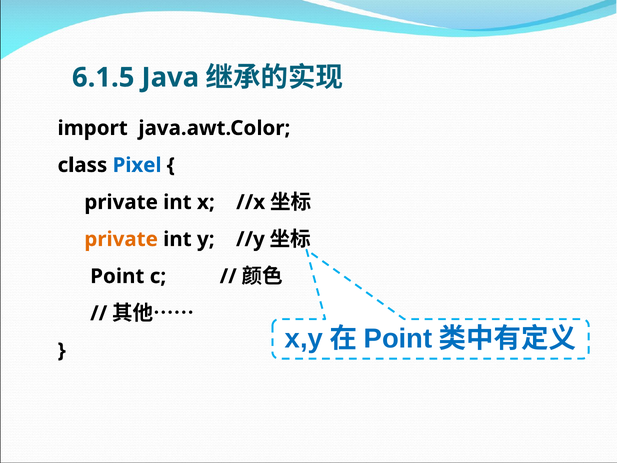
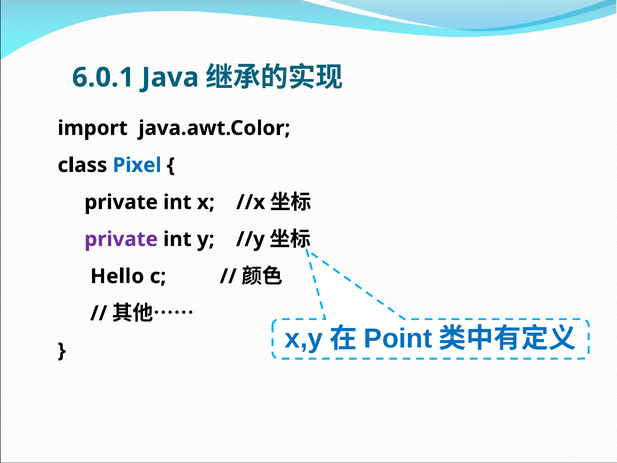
6.1.5: 6.1.5 -> 6.0.1
private at (121, 239) colour: orange -> purple
Point at (117, 276): Point -> Hello
